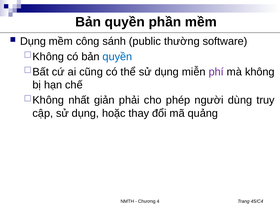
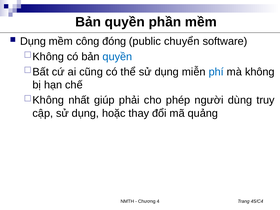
sánh: sánh -> đóng
thường: thường -> chuyển
phí colour: purple -> blue
giản: giản -> giúp
